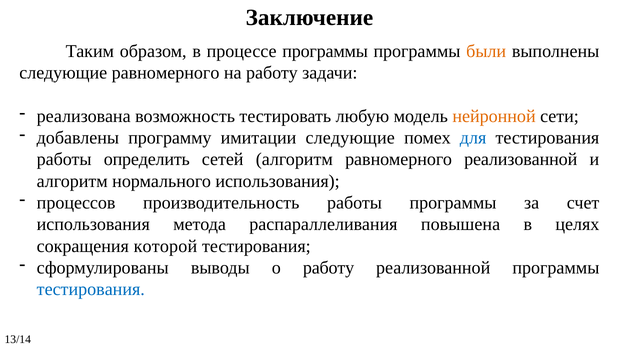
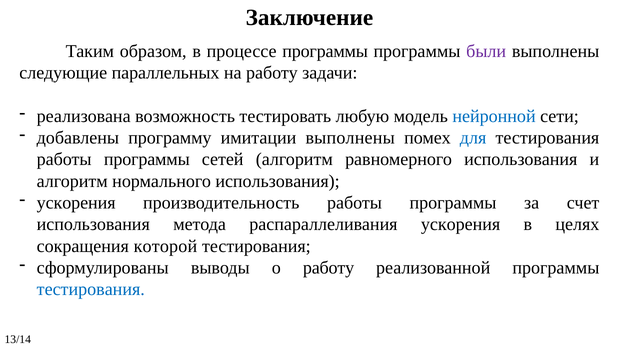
были colour: orange -> purple
следующие равномерного: равномерного -> параллельных
нейронной colour: orange -> blue
имитации следующие: следующие -> выполнены
определить at (147, 159): определить -> программы
равномерного реализованной: реализованной -> использования
процессов at (76, 203): процессов -> ускорения
распараллеливания повышена: повышена -> ускорения
